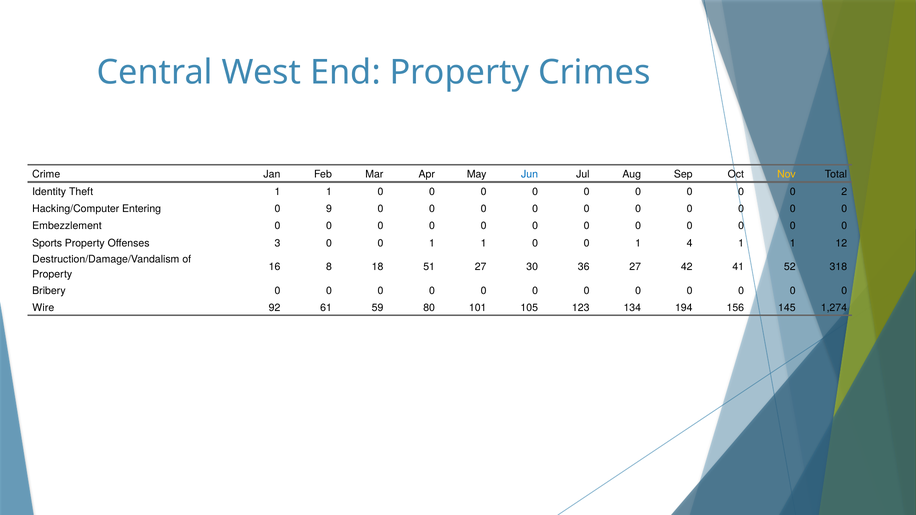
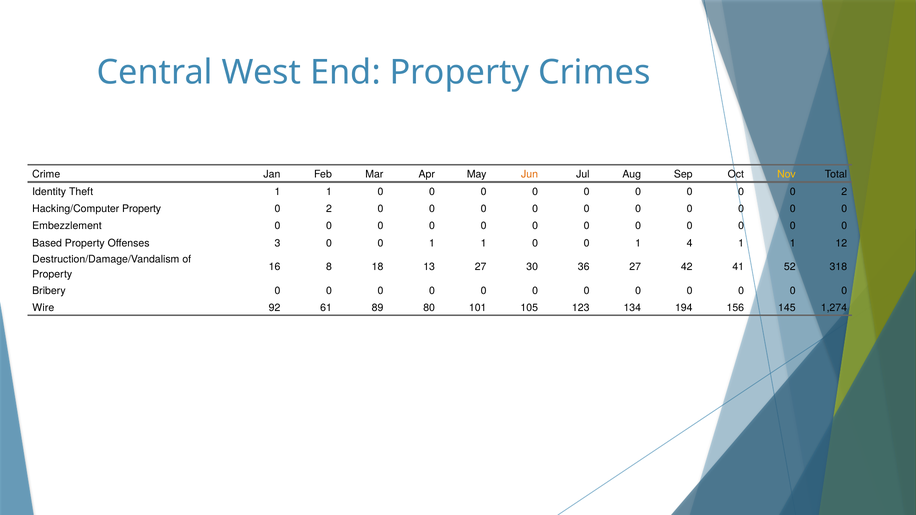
Jun colour: blue -> orange
Hacking/Computer Entering: Entering -> Property
9 at (329, 209): 9 -> 2
Sports: Sports -> Based
51: 51 -> 13
59: 59 -> 89
